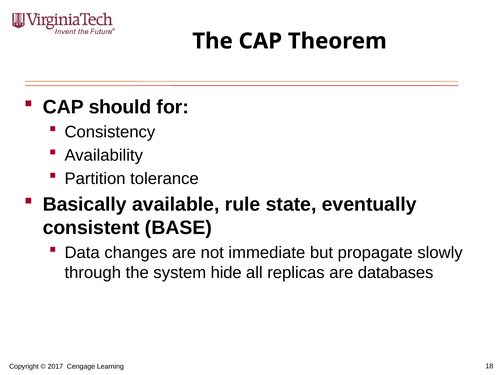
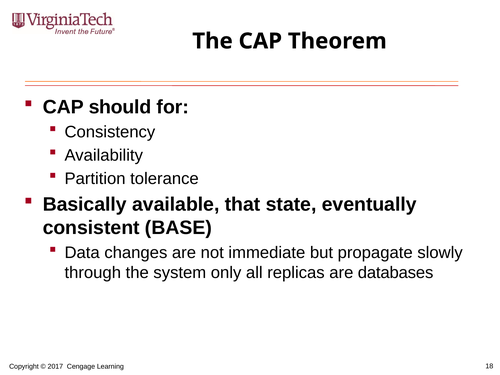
rule: rule -> that
hide: hide -> only
